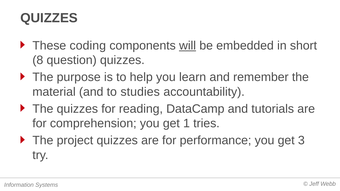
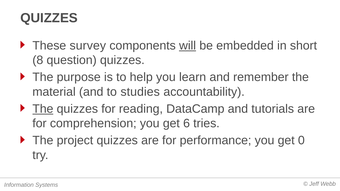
coding: coding -> survey
The at (43, 109) underline: none -> present
1: 1 -> 6
3: 3 -> 0
